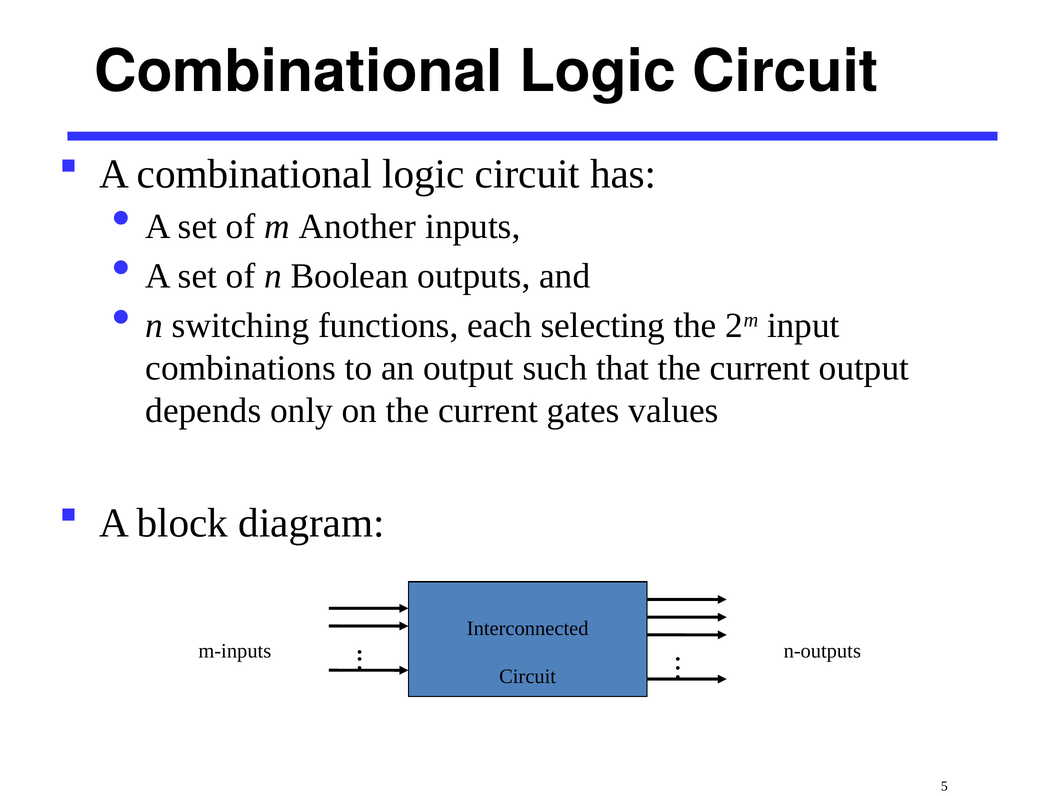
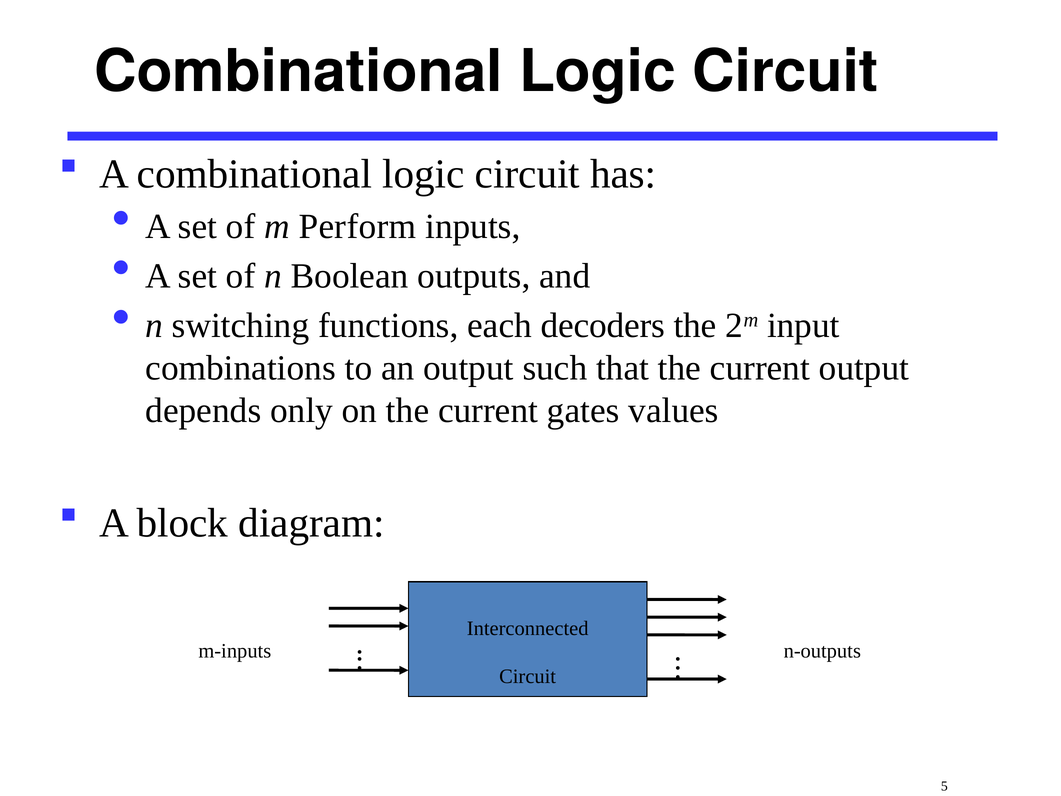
Another: Another -> Perform
selecting: selecting -> decoders
